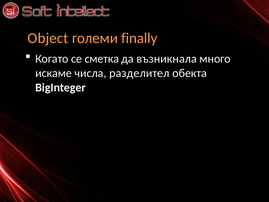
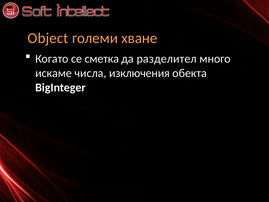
finally: finally -> хване
възникнала: възникнала -> разделител
разделител: разделител -> изключения
